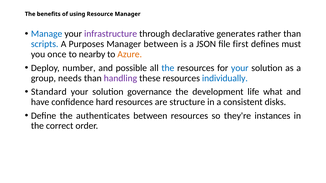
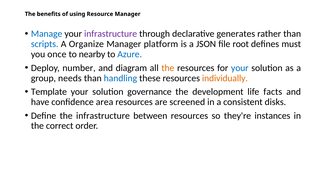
Purposes: Purposes -> Organize
Manager between: between -> platform
first: first -> root
Azure colour: orange -> blue
possible: possible -> diagram
the at (168, 68) colour: blue -> orange
handling colour: purple -> blue
individually colour: blue -> orange
Standard: Standard -> Template
what: what -> facts
hard: hard -> area
structure: structure -> screened
the authenticates: authenticates -> infrastructure
